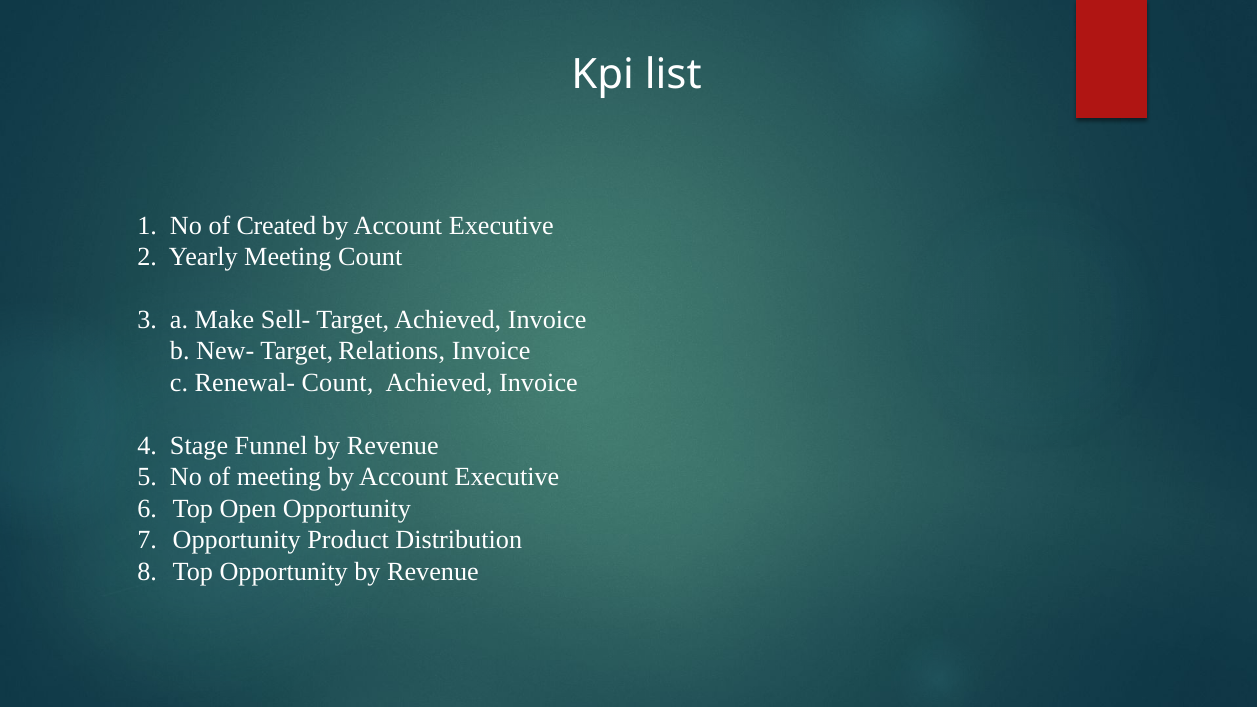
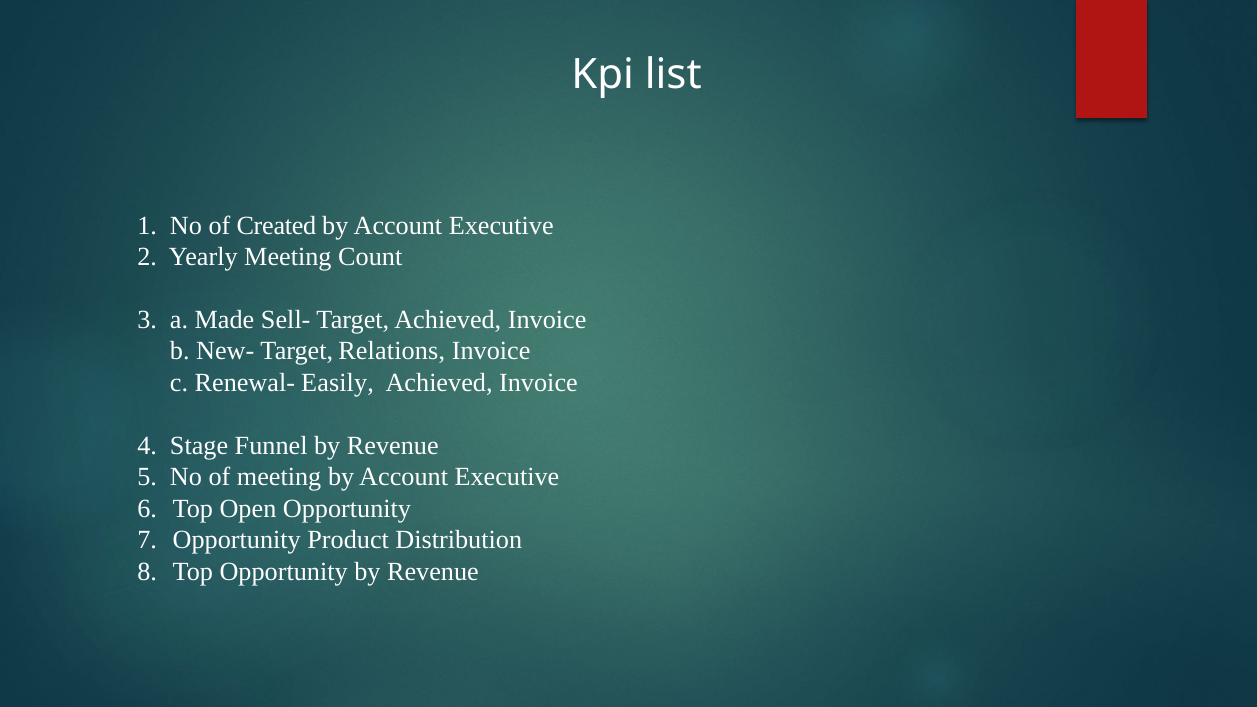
Make: Make -> Made
Renewal- Count: Count -> Easily
